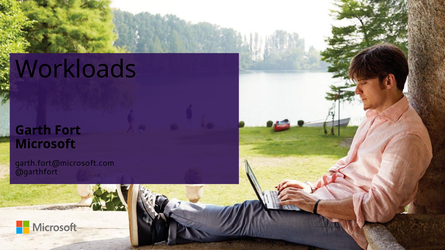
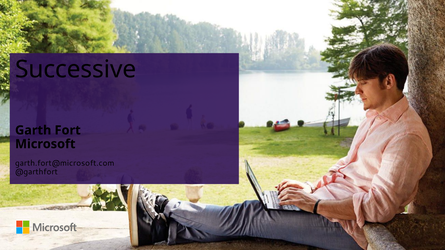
Workloads: Workloads -> Successive
